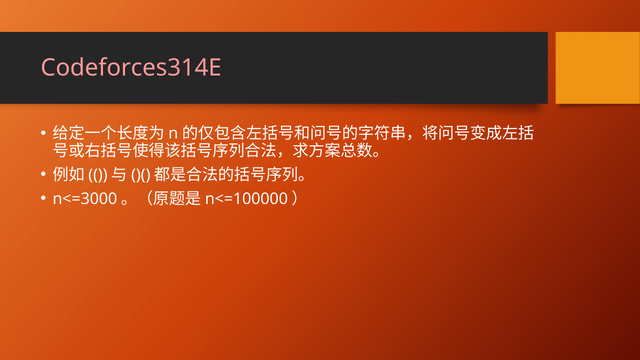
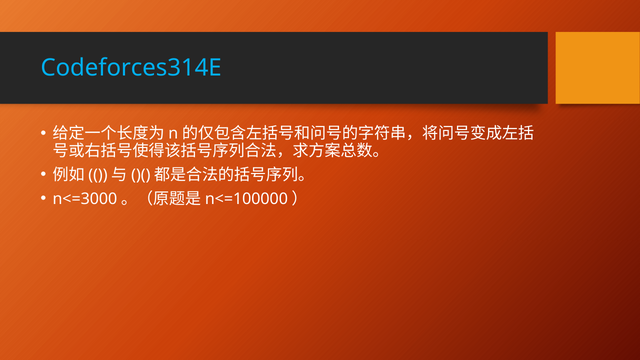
Codeforces314E colour: pink -> light blue
